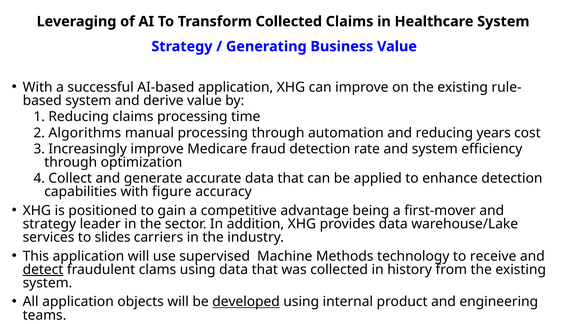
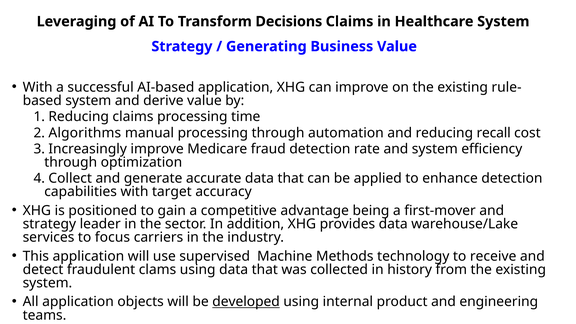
Transform Collected: Collected -> Decisions
years: years -> recall
figure: figure -> target
slides: slides -> focus
detect underline: present -> none
